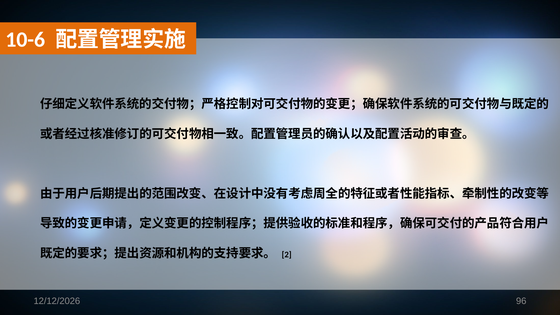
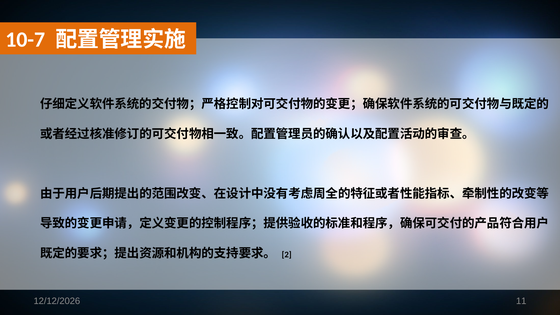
10-6: 10-6 -> 10-7
96: 96 -> 11
